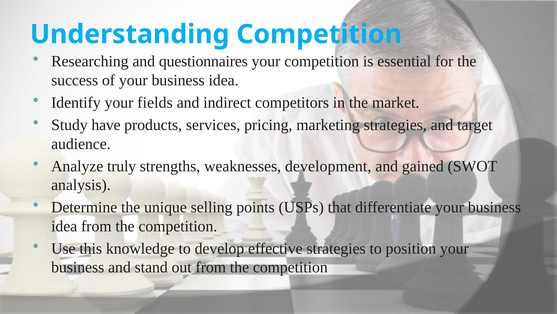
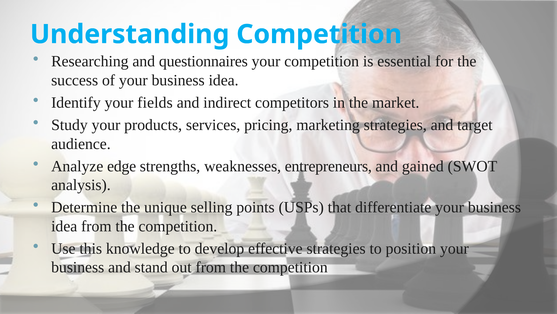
Study have: have -> your
truly: truly -> edge
development: development -> entrepreneurs
